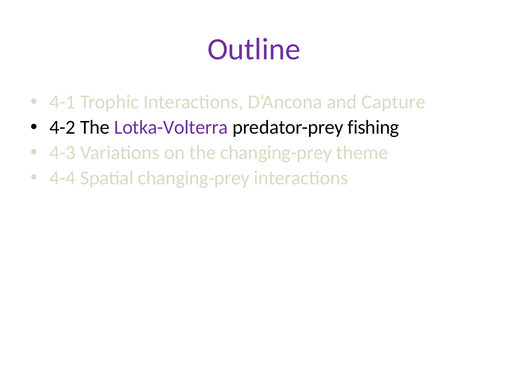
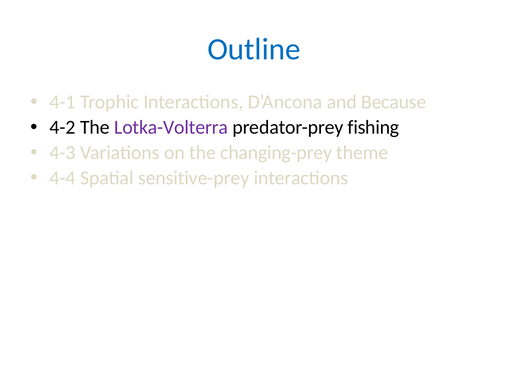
Outline colour: purple -> blue
Capture: Capture -> Because
Spatial changing-prey: changing-prey -> sensitive-prey
